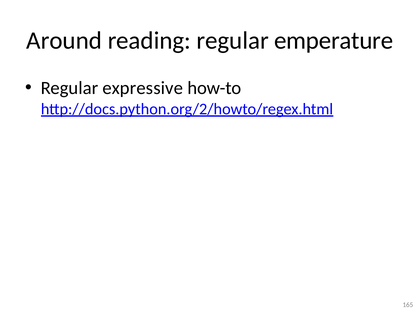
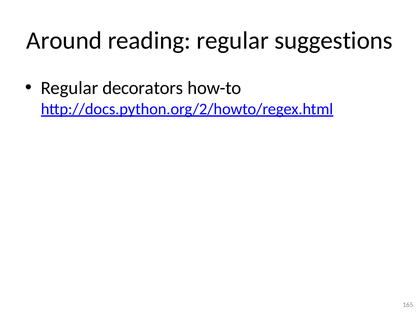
emperature: emperature -> suggestions
expressive: expressive -> decorators
